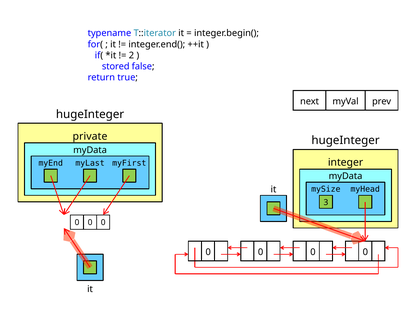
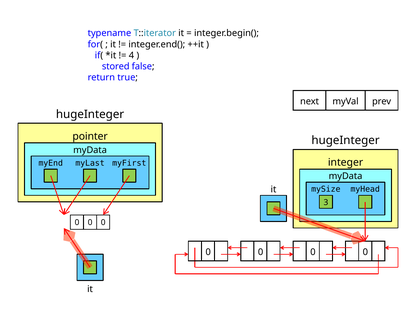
2: 2 -> 4
private: private -> pointer
